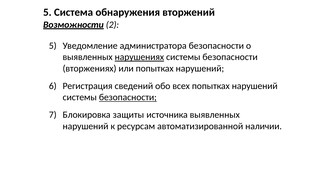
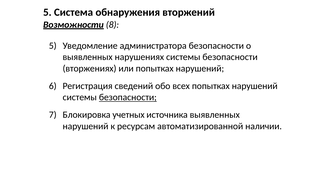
2: 2 -> 8
нарушениях underline: present -> none
защиты: защиты -> учетных
